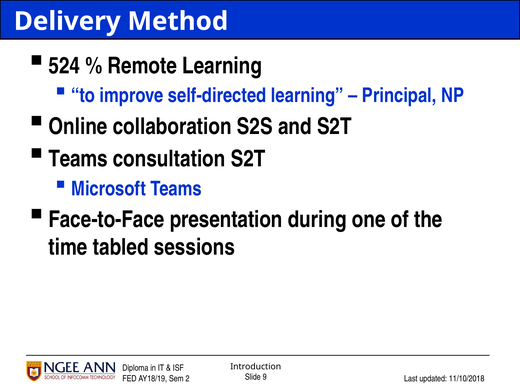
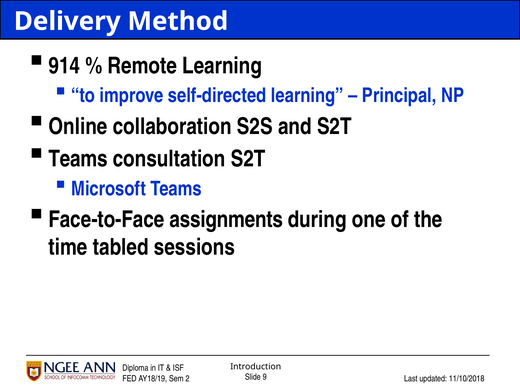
524: 524 -> 914
presentation: presentation -> assignments
